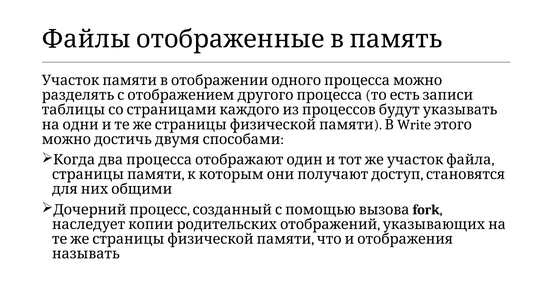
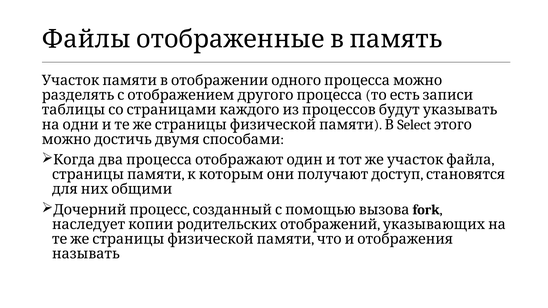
Write: Write -> Select
